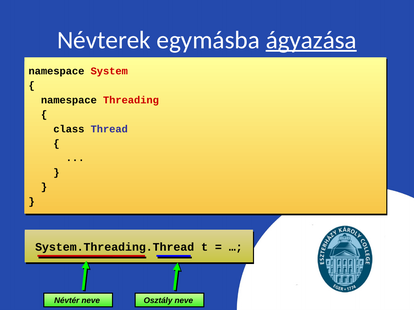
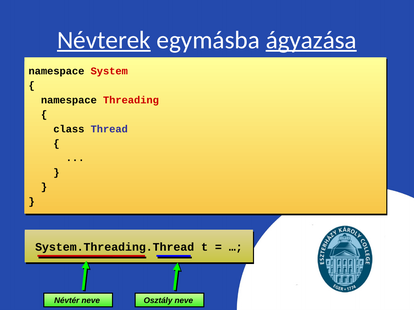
Névterek underline: none -> present
